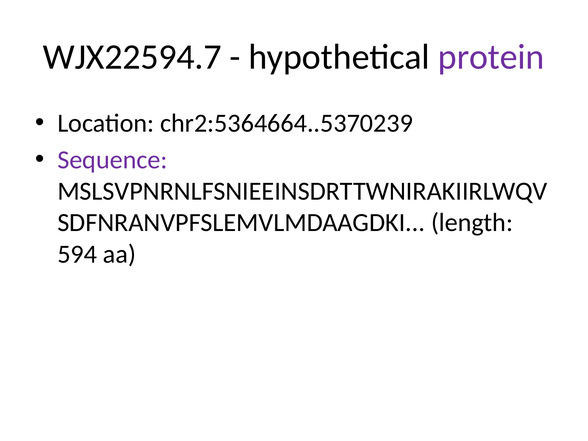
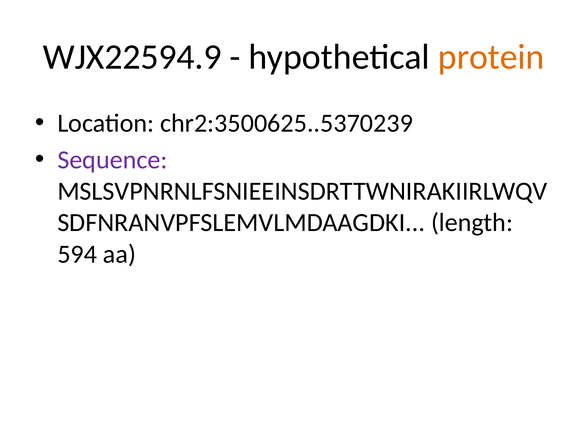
WJX22594.7: WJX22594.7 -> WJX22594.9
protein colour: purple -> orange
chr2:5364664..5370239: chr2:5364664..5370239 -> chr2:3500625..5370239
